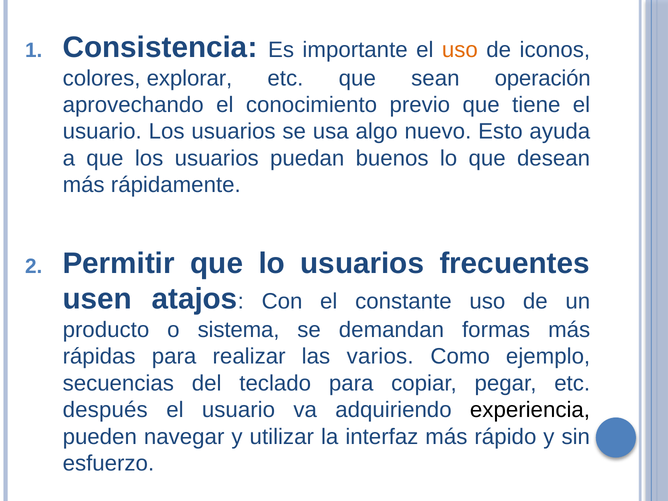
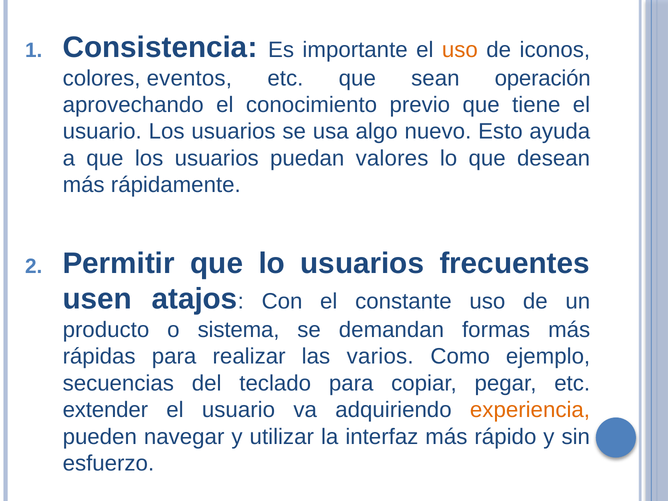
explorar: explorar -> eventos
buenos: buenos -> valores
después: después -> extender
experiencia colour: black -> orange
